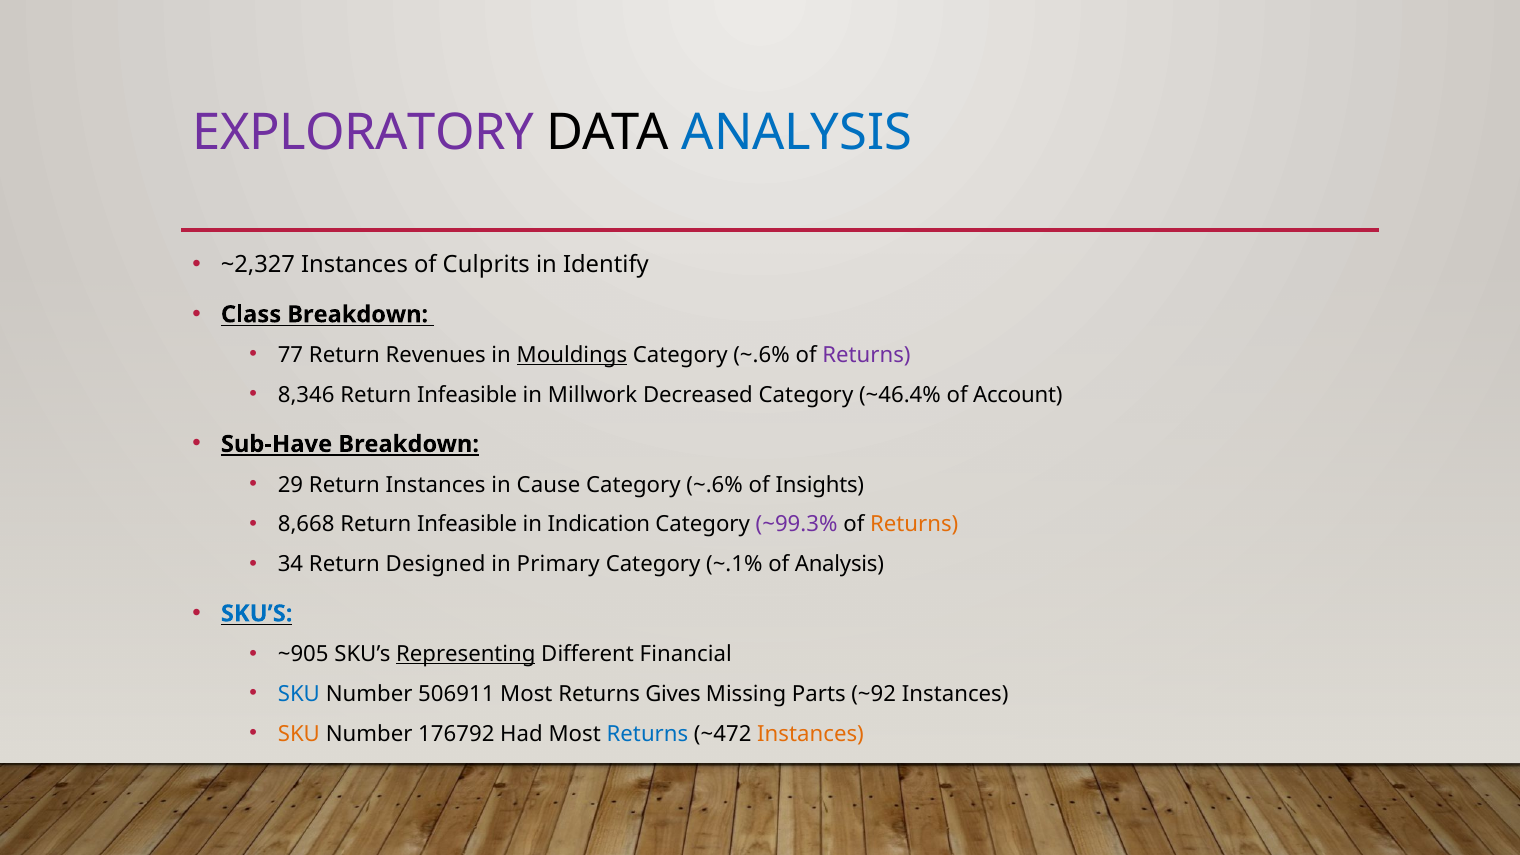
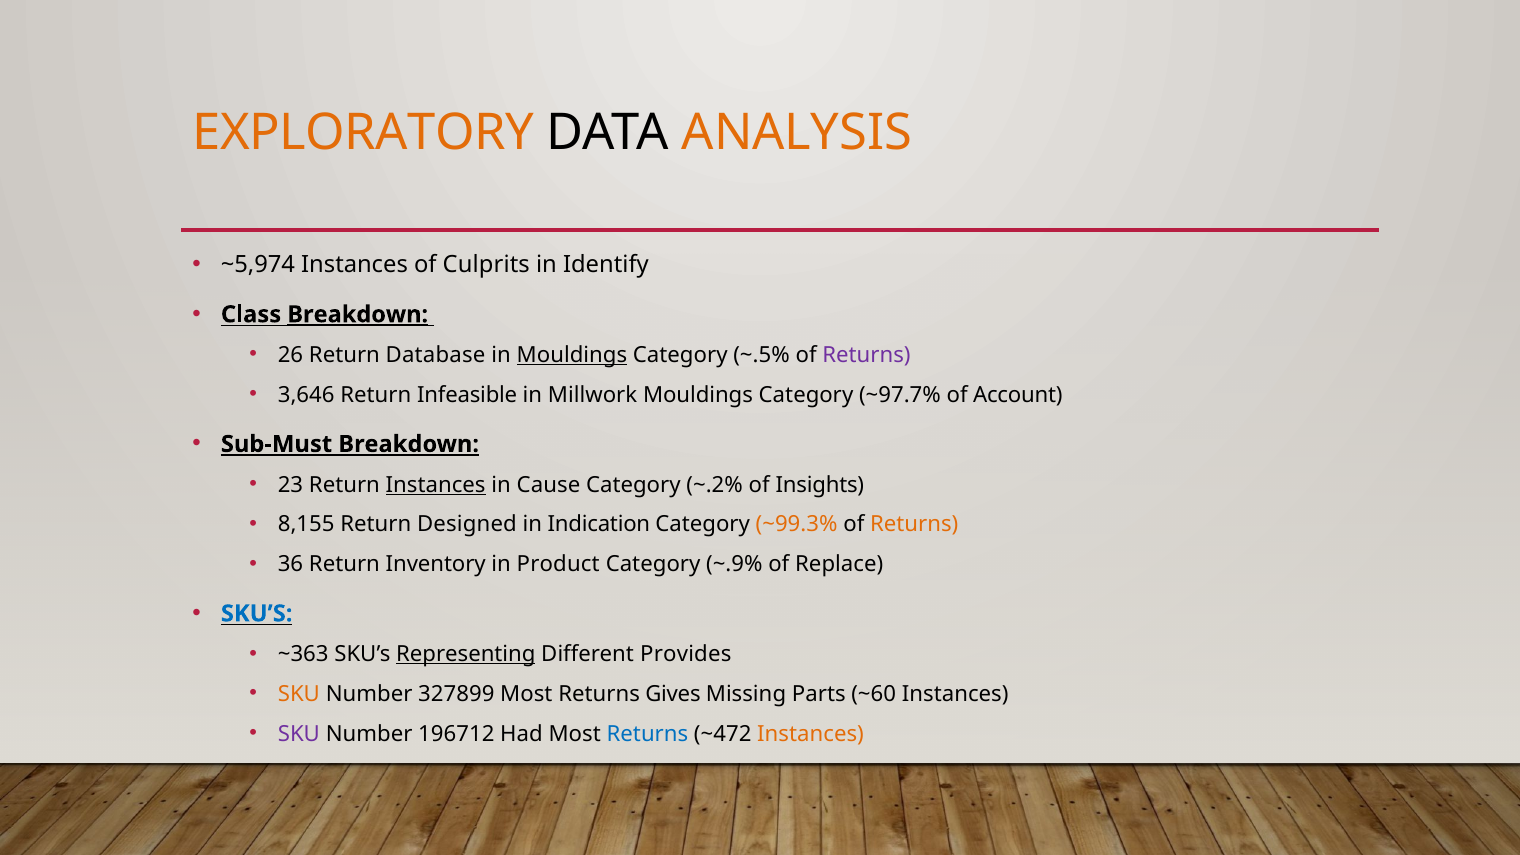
EXPLORATORY colour: purple -> orange
ANALYSIS at (797, 133) colour: blue -> orange
~2,327: ~2,327 -> ~5,974
Breakdown at (358, 314) underline: none -> present
77: 77 -> 26
Revenues: Revenues -> Database
~.6% at (762, 355): ~.6% -> ~.5%
8,346: 8,346 -> 3,646
Millwork Decreased: Decreased -> Mouldings
~46.4%: ~46.4% -> ~97.7%
Sub-Have: Sub-Have -> Sub-Must
29: 29 -> 23
Instances at (436, 485) underline: none -> present
~.6% at (715, 485): ~.6% -> ~.2%
8,668: 8,668 -> 8,155
Infeasible at (467, 525): Infeasible -> Designed
~99.3% colour: purple -> orange
34: 34 -> 36
Designed: Designed -> Inventory
Primary: Primary -> Product
~.1%: ~.1% -> ~.9%
of Analysis: Analysis -> Replace
~905: ~905 -> ~363
Financial: Financial -> Provides
SKU at (299, 694) colour: blue -> orange
506911: 506911 -> 327899
~92: ~92 -> ~60
SKU at (299, 734) colour: orange -> purple
176792: 176792 -> 196712
